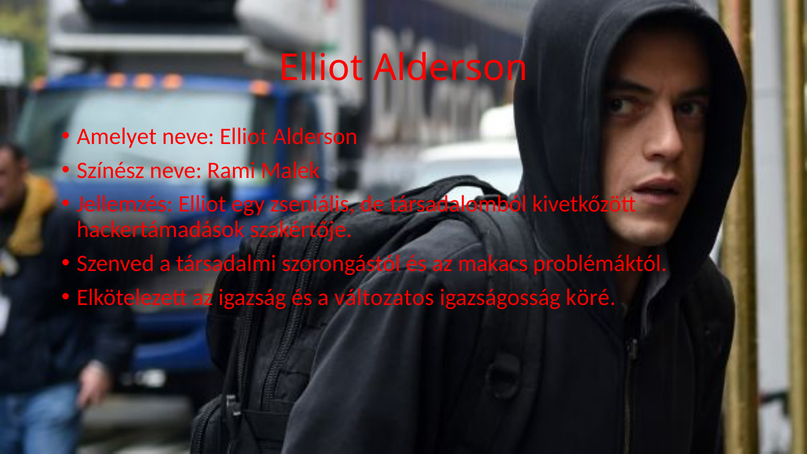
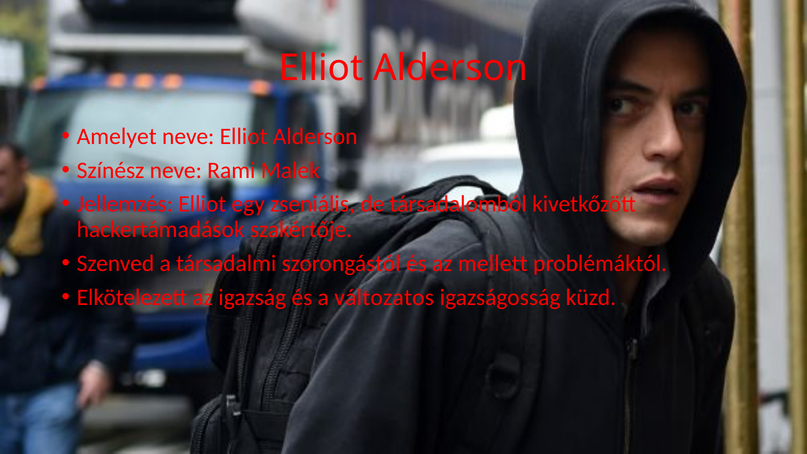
makacs: makacs -> mellett
köré: köré -> küzd
